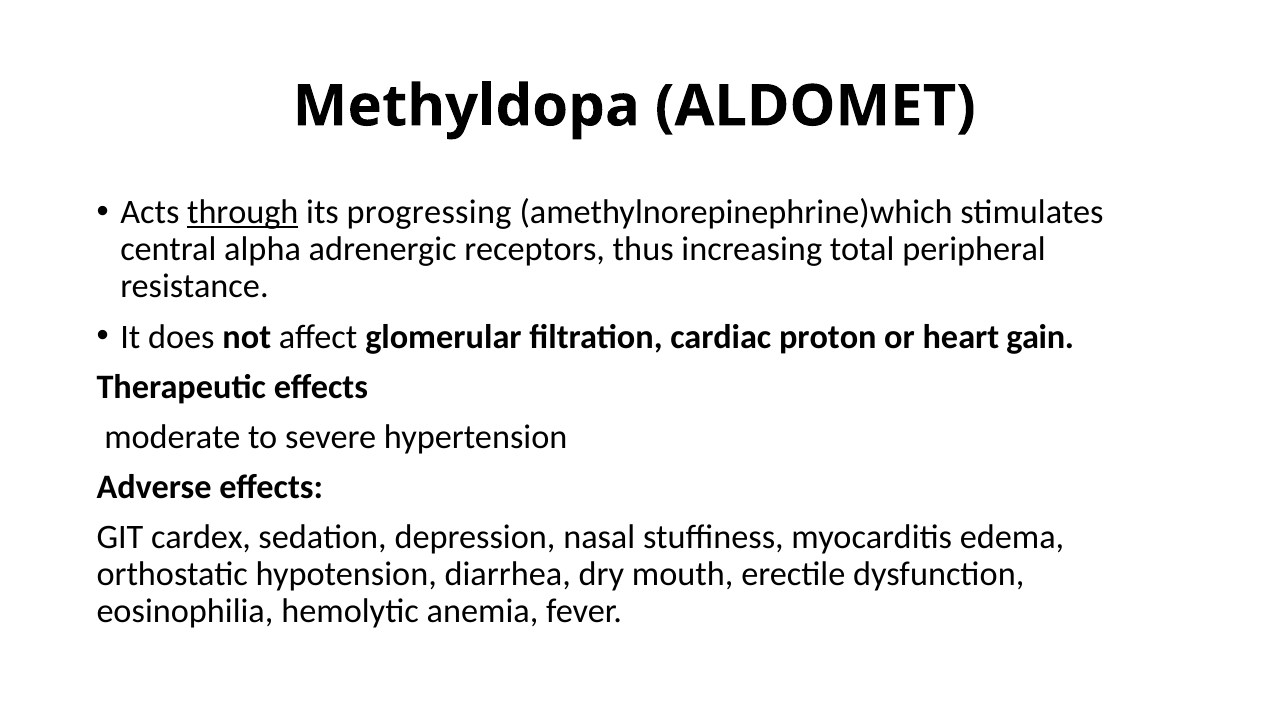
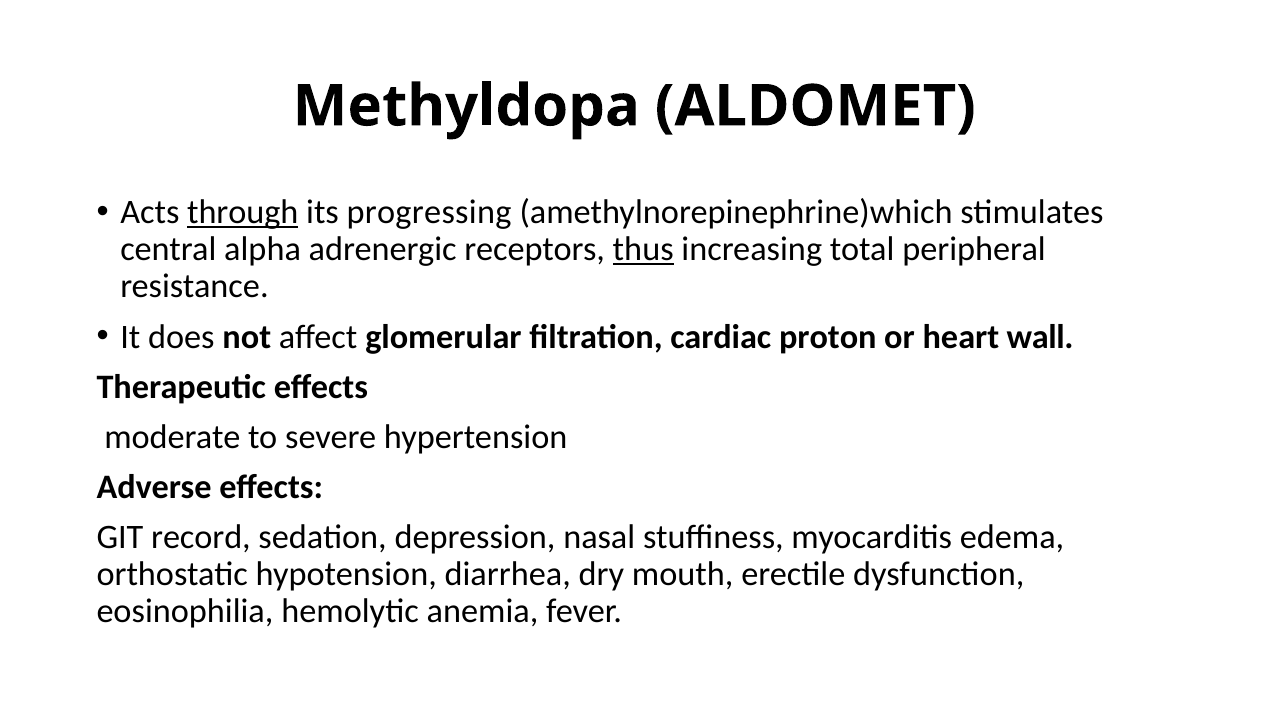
thus underline: none -> present
gain: gain -> wall
cardex: cardex -> record
